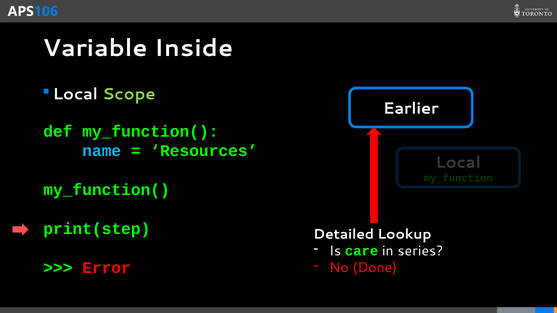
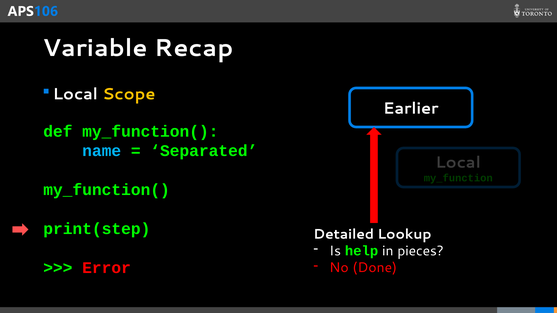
Inside: Inside -> Recap
Scope colour: light green -> yellow
Resources: Resources -> Separated
care: care -> help
series: series -> pieces
